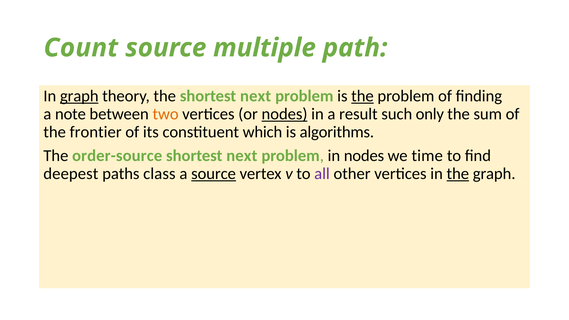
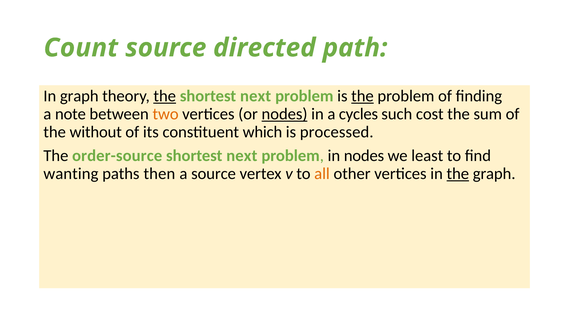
multiple: multiple -> directed
graph at (79, 96) underline: present -> none
the at (165, 96) underline: none -> present
result: result -> cycles
only: only -> cost
frontier: frontier -> without
algorithms: algorithms -> processed
time: time -> least
deepest: deepest -> wanting
class: class -> then
source at (214, 174) underline: present -> none
all colour: purple -> orange
